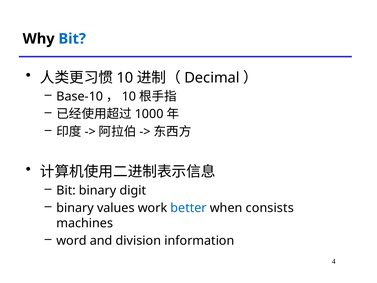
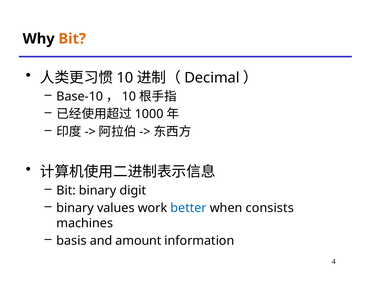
Bit at (72, 39) colour: blue -> orange
word: word -> basis
division: division -> amount
